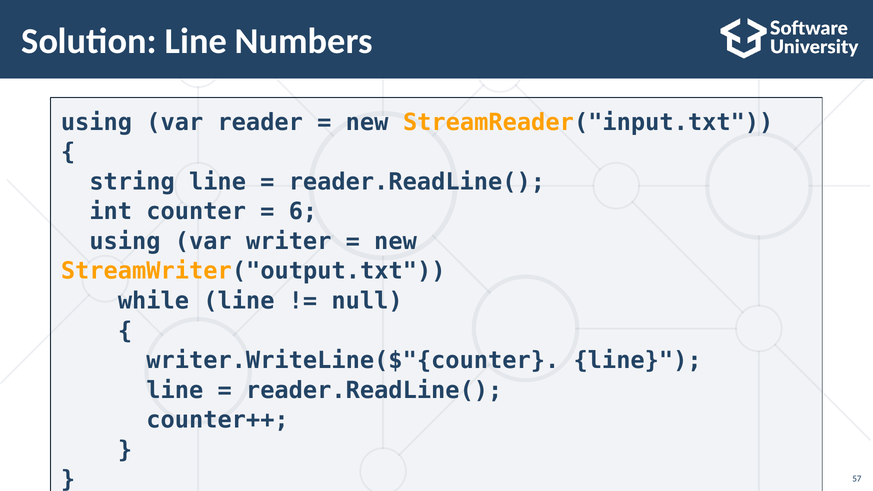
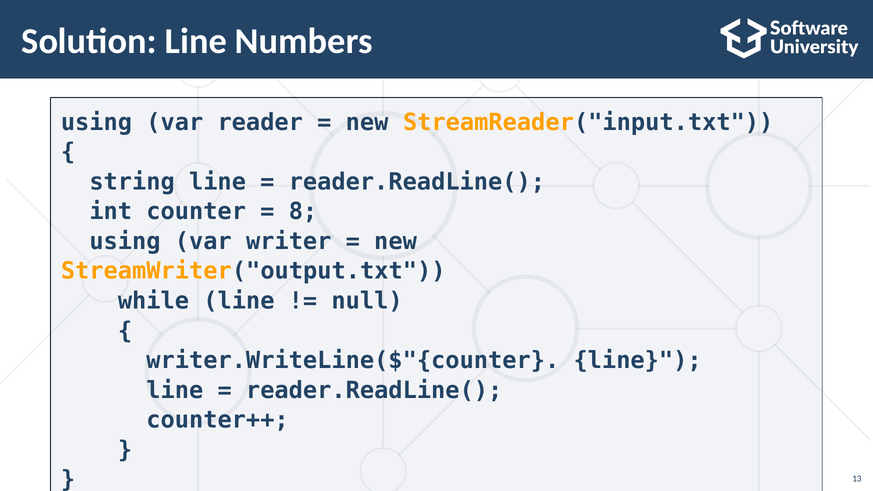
6: 6 -> 8
57: 57 -> 13
